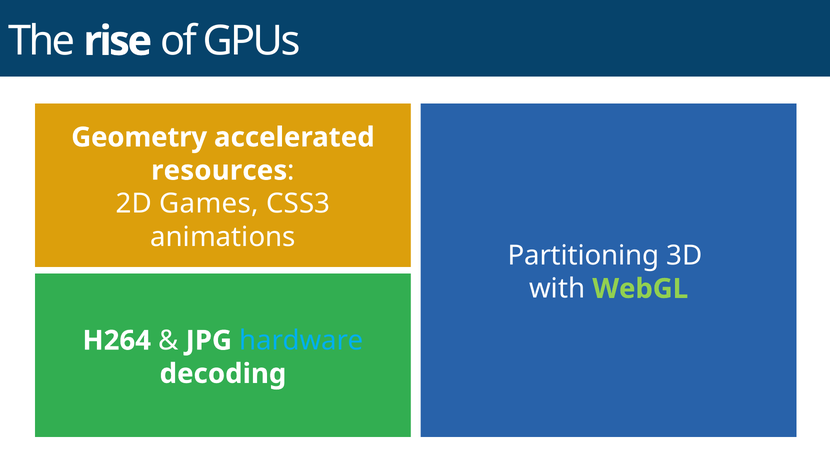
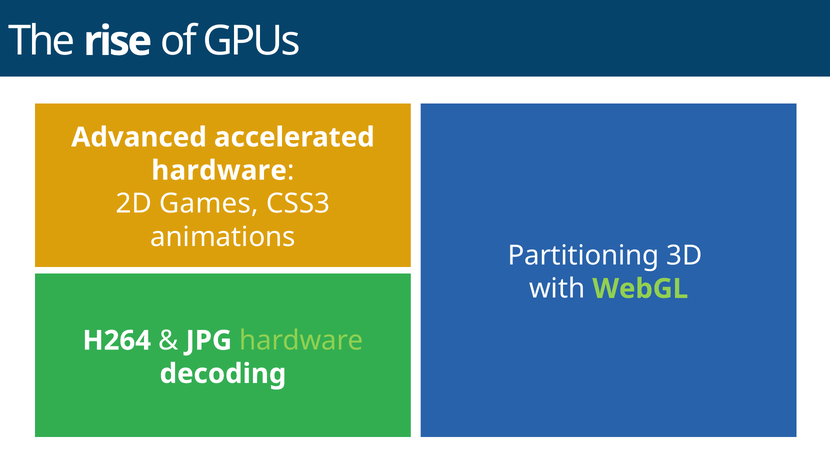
Geometry: Geometry -> Advanced
resources at (219, 171): resources -> hardware
hardware at (301, 340) colour: light blue -> light green
